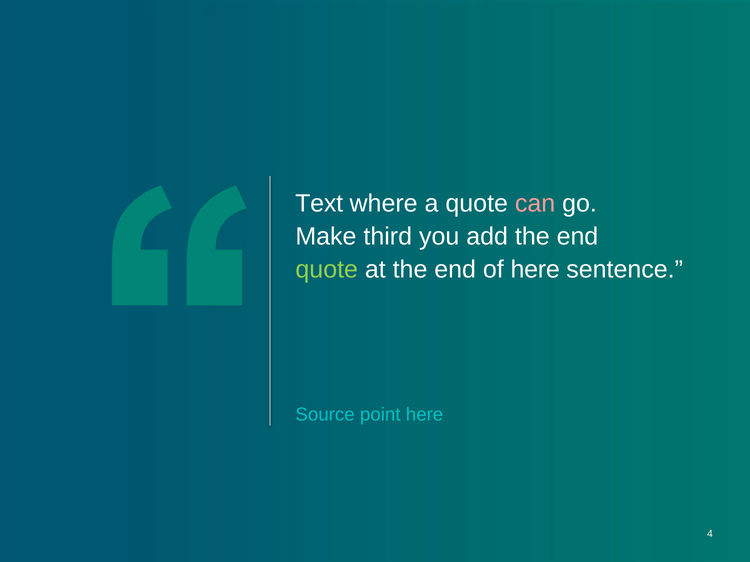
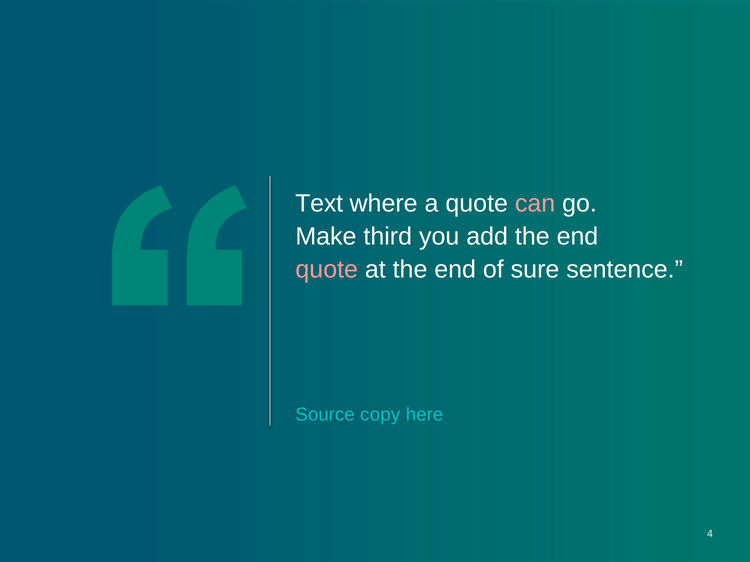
quote at (327, 270) colour: light green -> pink
of here: here -> sure
point: point -> copy
